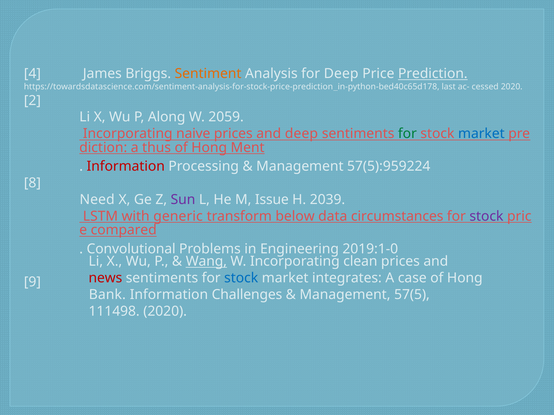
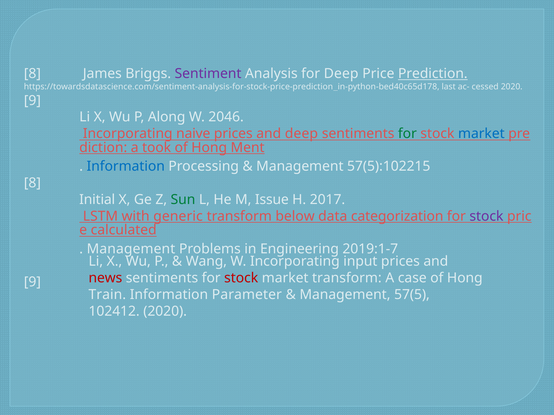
4 at (32, 74): 4 -> 8
Sentiment colour: orange -> purple
2 at (32, 101): 2 -> 9
2059: 2059 -> 2046
thus: thus -> took
Information at (126, 167) colour: red -> blue
57(5):959224: 57(5):959224 -> 57(5):102215
Need: Need -> Initial
Sun colour: purple -> green
2039: 2039 -> 2017
circumstances: circumstances -> categorization
compared: compared -> calculated
Convolutional at (131, 249): Convolutional -> Management
2019:1-0: 2019:1-0 -> 2019:1-7
Wang underline: present -> none
clean: clean -> input
stock at (241, 278) colour: blue -> red
market integrates: integrates -> transform
Bank: Bank -> Train
Challenges: Challenges -> Parameter
111498: 111498 -> 102412
